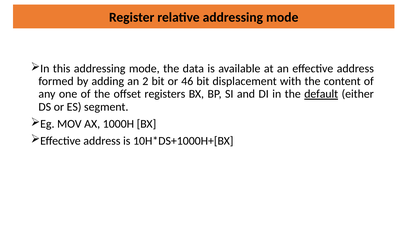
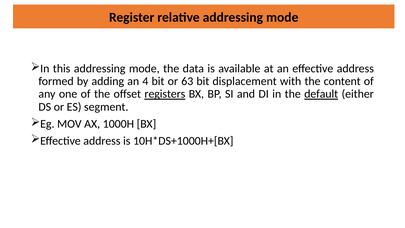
2: 2 -> 4
46: 46 -> 63
registers underline: none -> present
